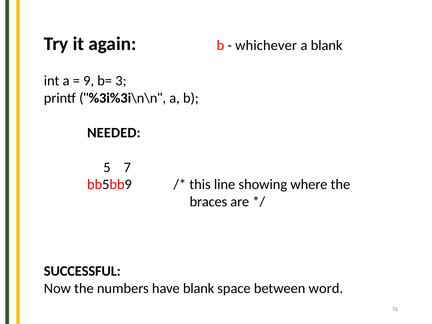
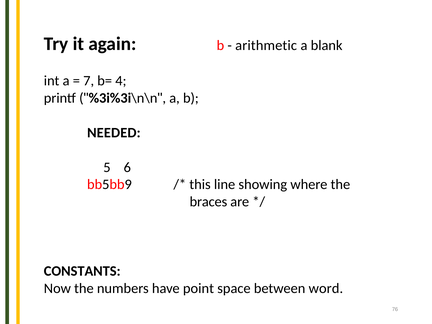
whichever: whichever -> arithmetic
9: 9 -> 7
3: 3 -> 4
7: 7 -> 6
SUCCESSFUL: SUCCESSFUL -> CONSTANTS
have blank: blank -> point
